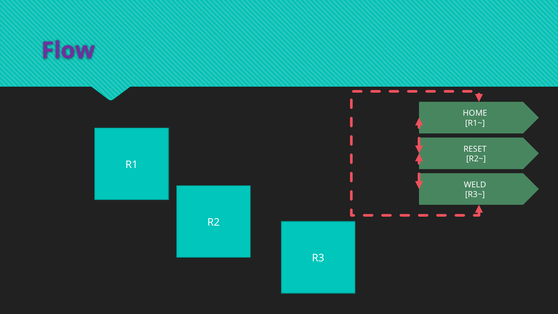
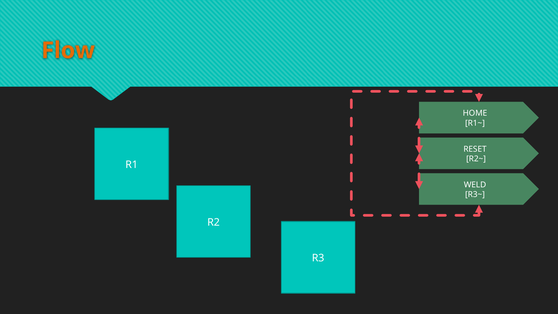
Flow colour: purple -> orange
